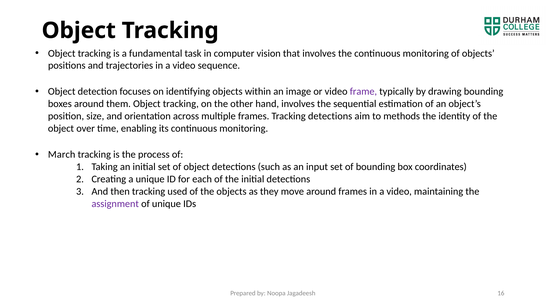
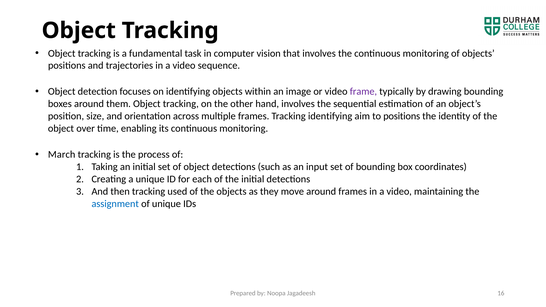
Tracking detections: detections -> identifying
to methods: methods -> positions
assignment colour: purple -> blue
